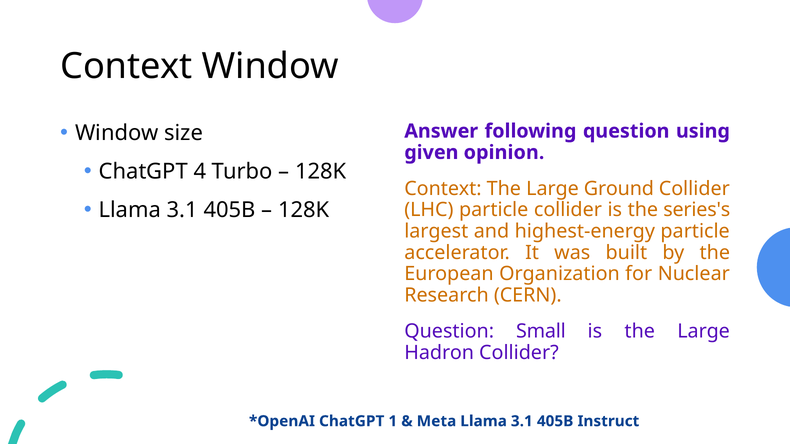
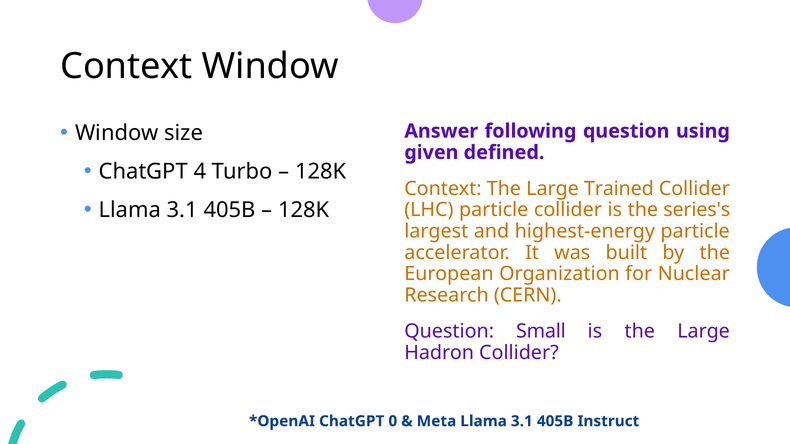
opinion: opinion -> defined
Ground: Ground -> Trained
1: 1 -> 0
